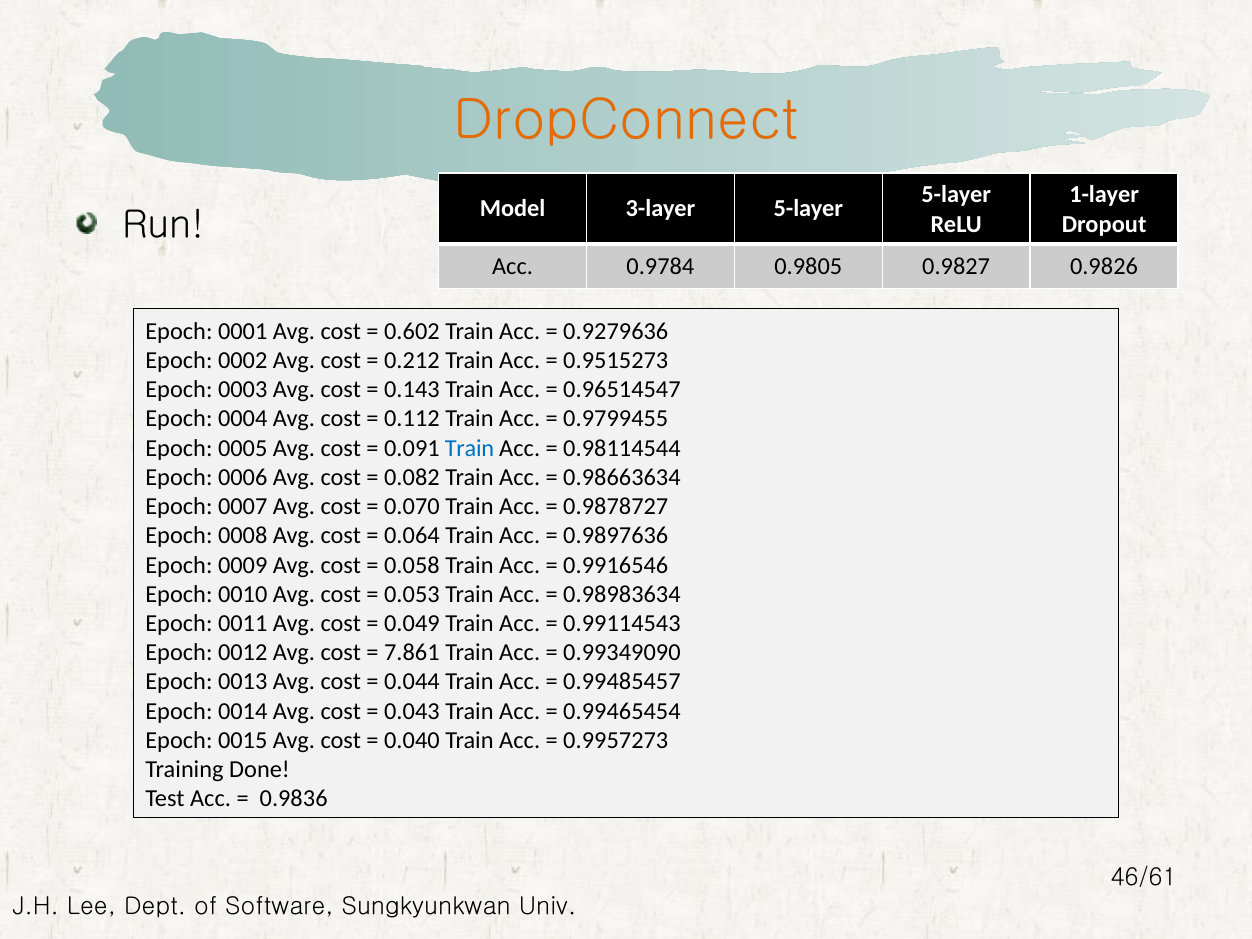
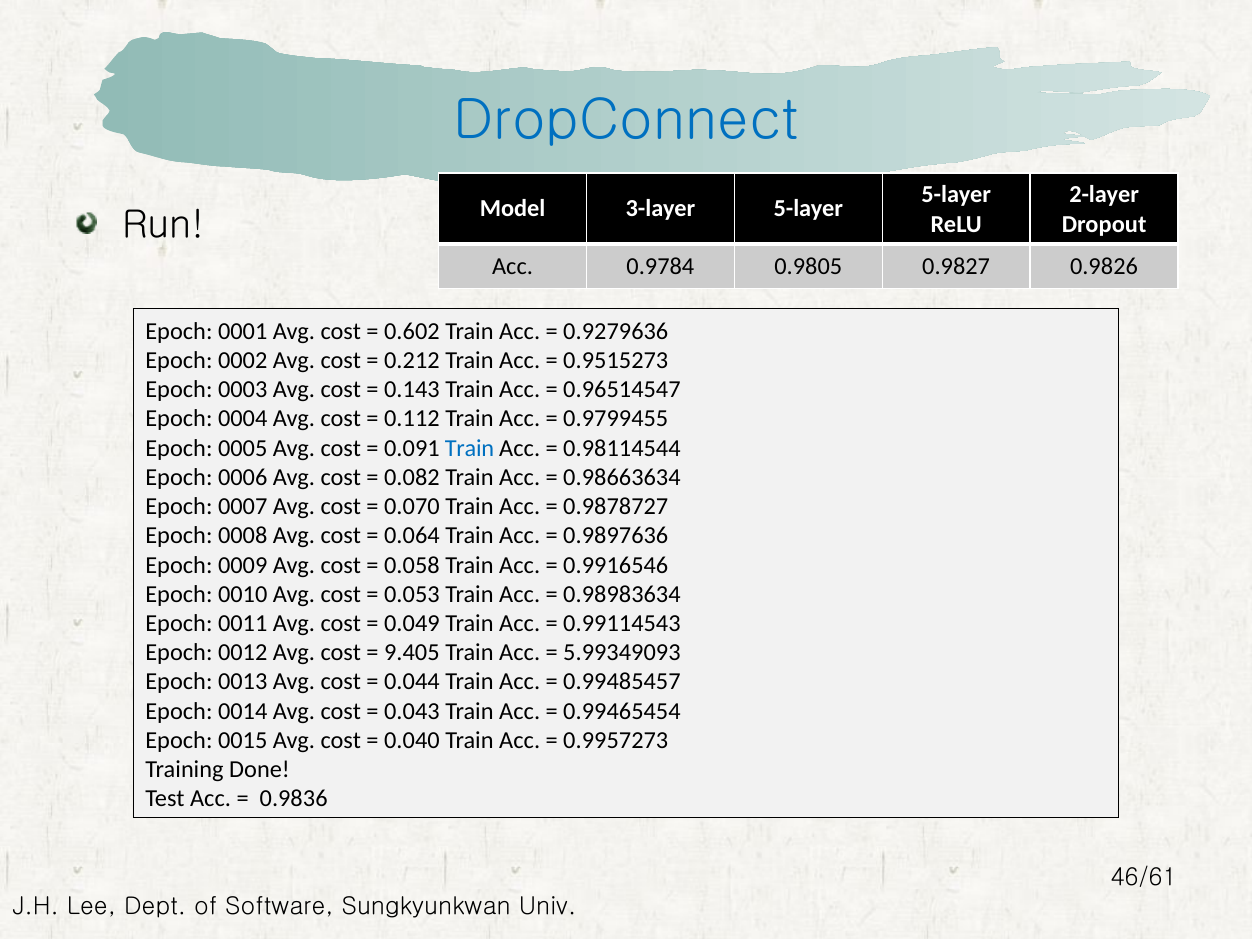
DropConnect colour: orange -> blue
1-layer: 1-layer -> 2-layer
7.861: 7.861 -> 9.405
0.99349090: 0.99349090 -> 5.99349093
